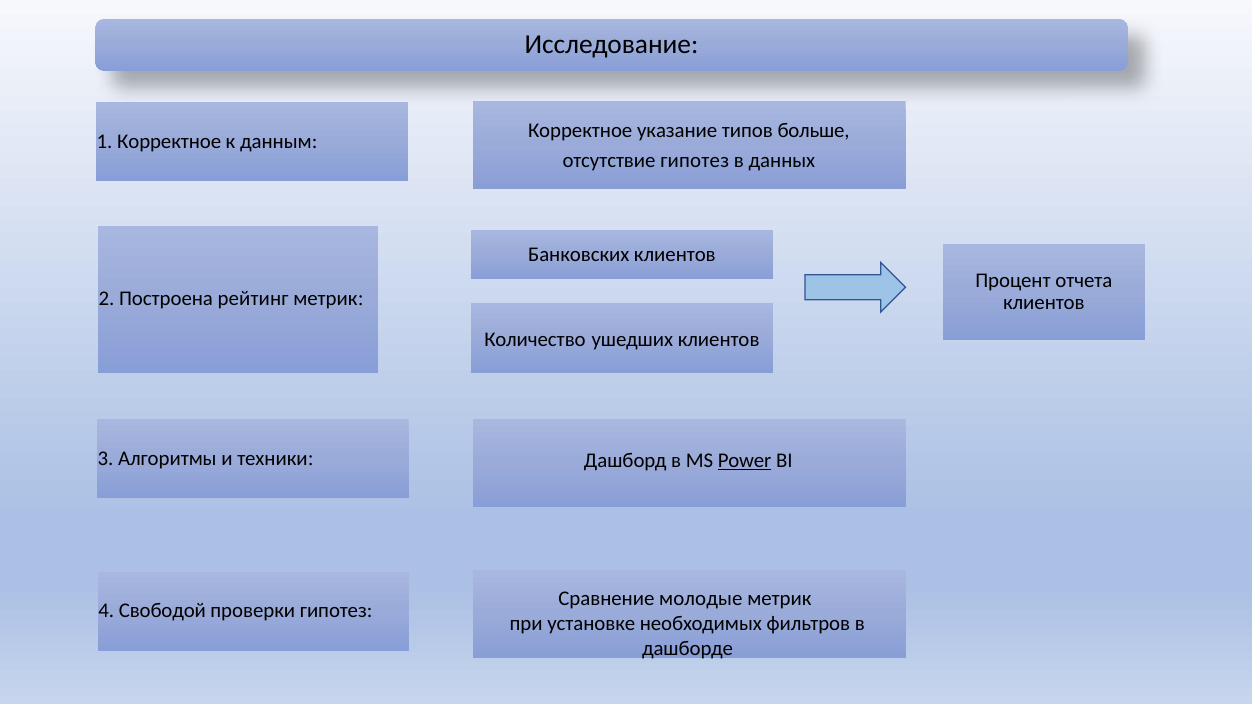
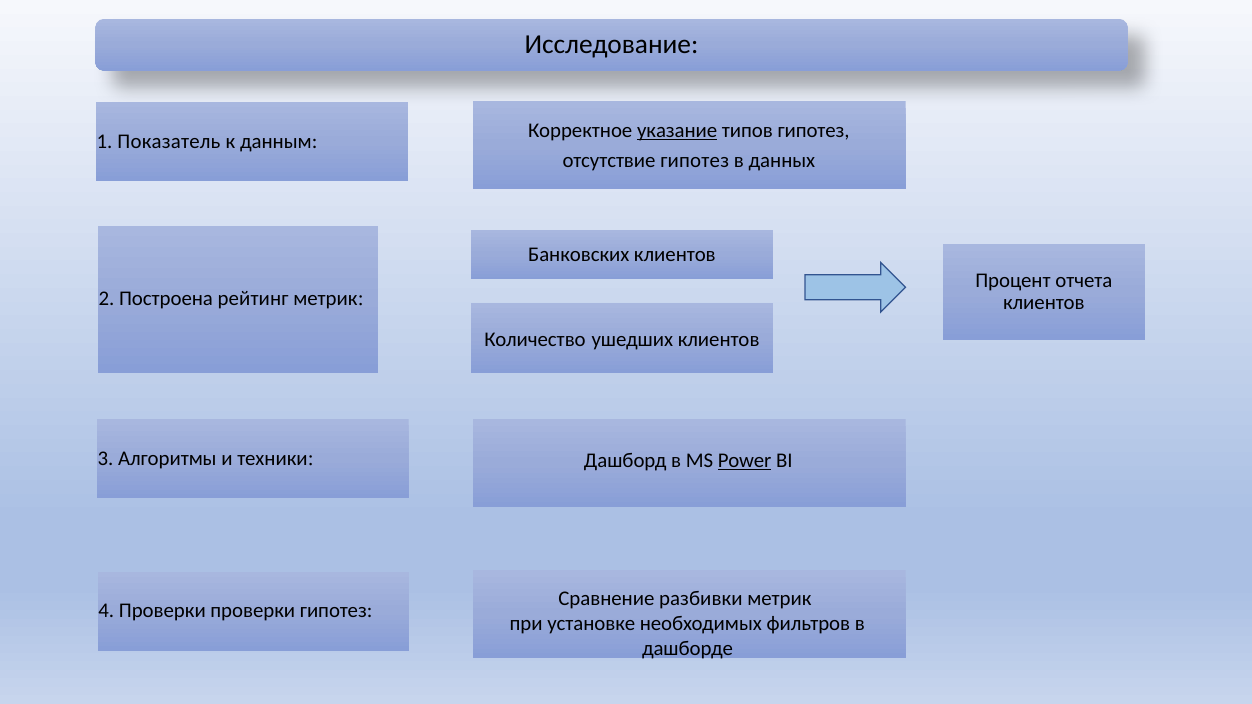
указание underline: none -> present
типов больше: больше -> гипотез
1 Корректное: Корректное -> Показатель
молодые: молодые -> разбивки
4 Свободой: Свободой -> Проверки
